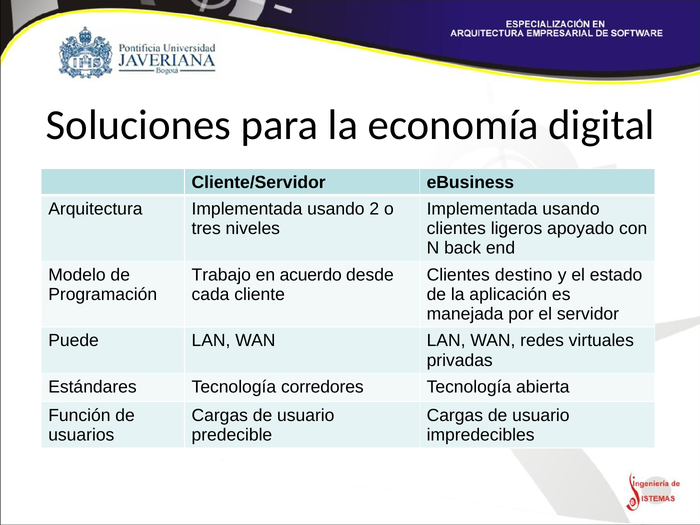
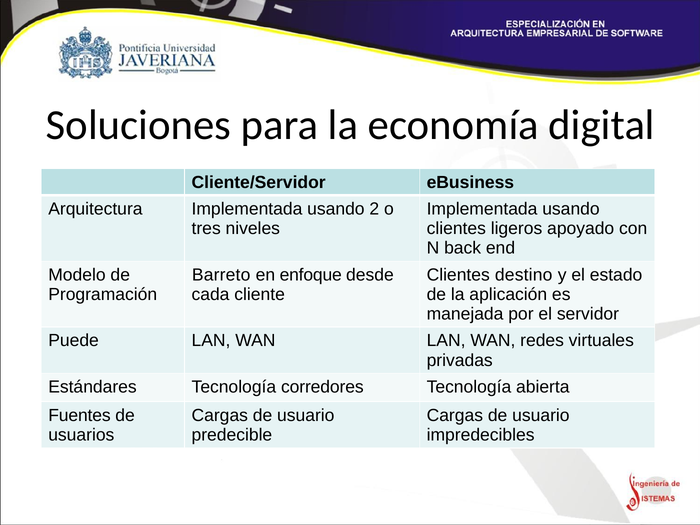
Trabajo: Trabajo -> Barreto
acuerdo: acuerdo -> enfoque
Función: Función -> Fuentes
